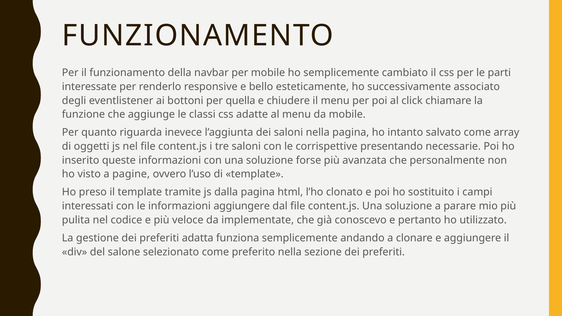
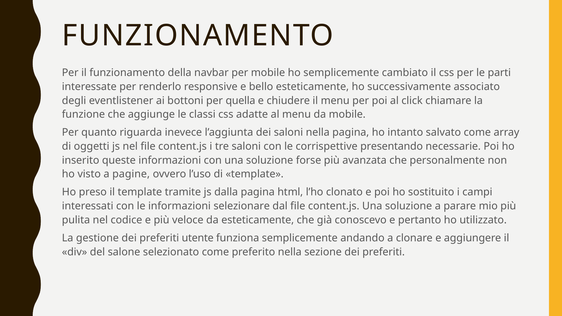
informazioni aggiungere: aggiungere -> selezionare
da implementate: implementate -> esteticamente
adatta: adatta -> utente
